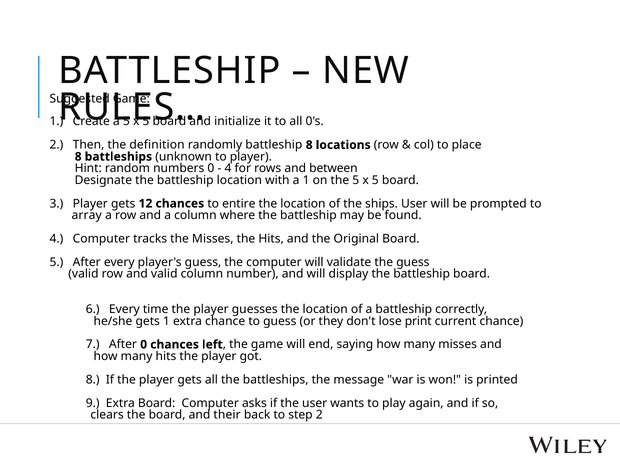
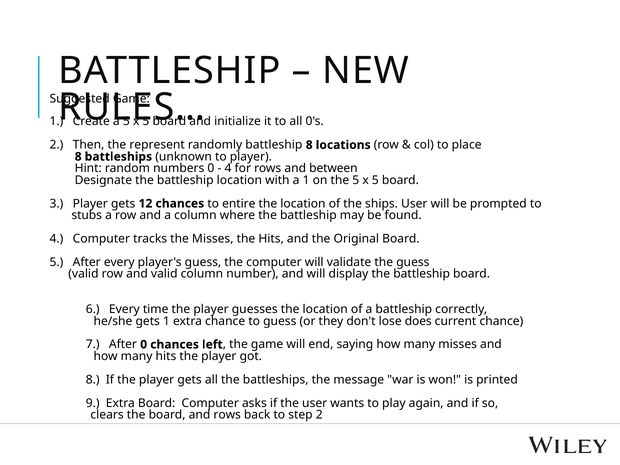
definition: definition -> represent
array: array -> stubs
print: print -> does
and their: their -> rows
